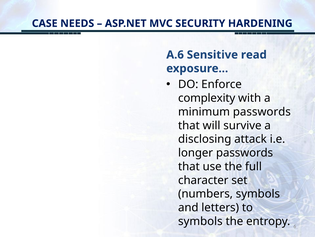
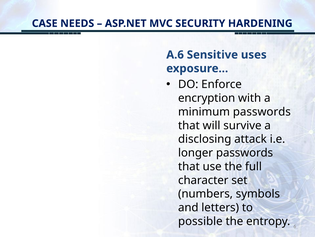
read: read -> uses
complexity: complexity -> encryption
symbols at (200, 221): symbols -> possible
